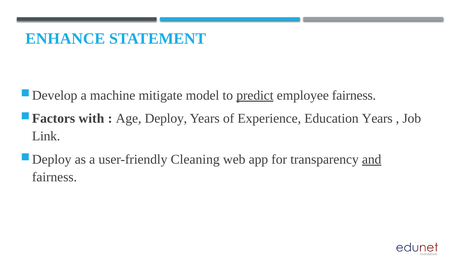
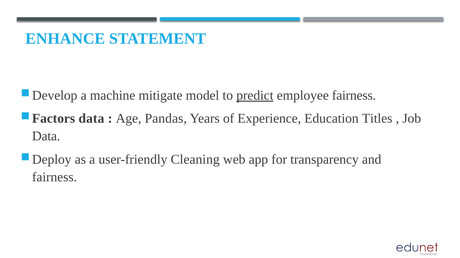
with at (91, 119): with -> data
Deploy: Deploy -> Pandas
Education Years: Years -> Titles
Link at (46, 137): Link -> Data
and underline: present -> none
